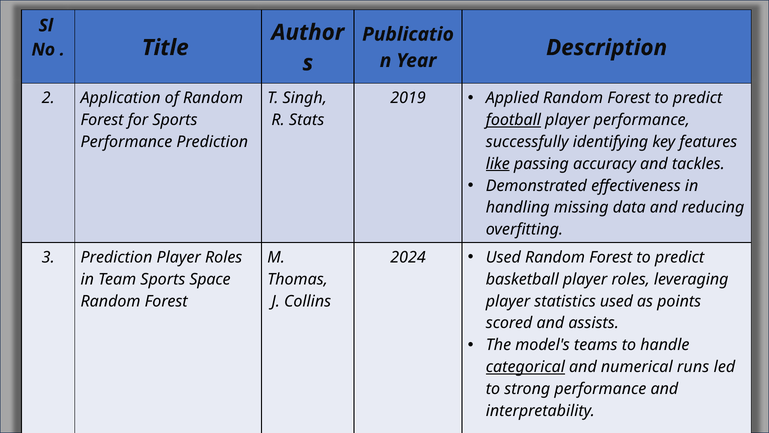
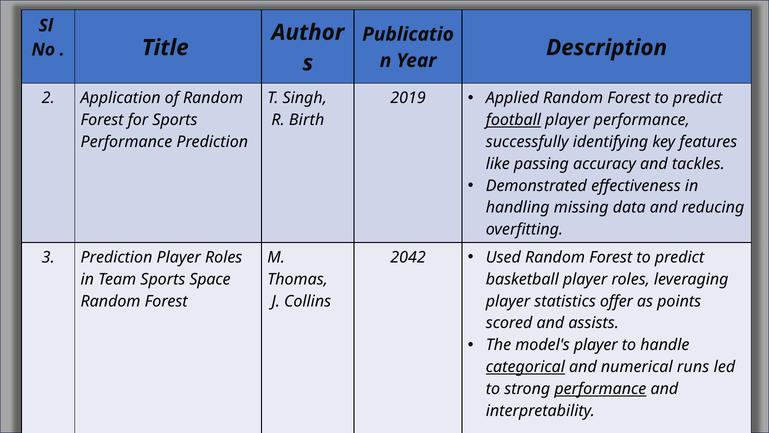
Stats: Stats -> Birth
like underline: present -> none
2024: 2024 -> 2042
statistics used: used -> offer
model's teams: teams -> player
performance at (600, 389) underline: none -> present
